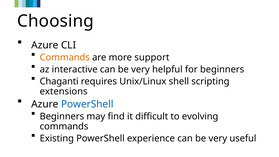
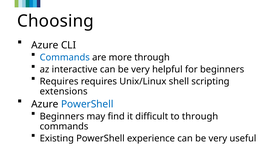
Commands at (65, 57) colour: orange -> blue
more support: support -> through
Chaganti at (59, 81): Chaganti -> Requires
to evolving: evolving -> through
